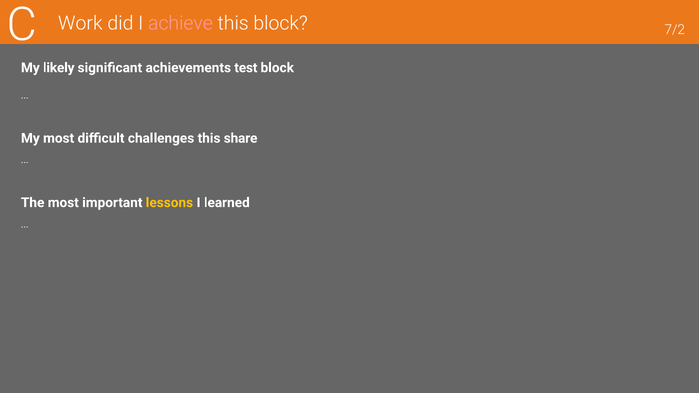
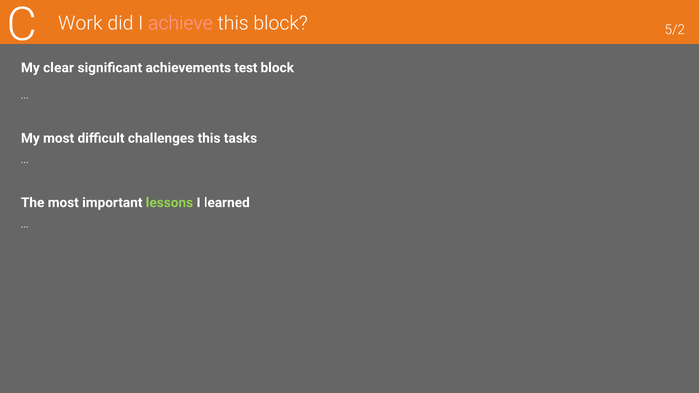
7/2: 7/2 -> 5/2
likely: likely -> clear
share: share -> tasks
lessons colour: yellow -> light green
